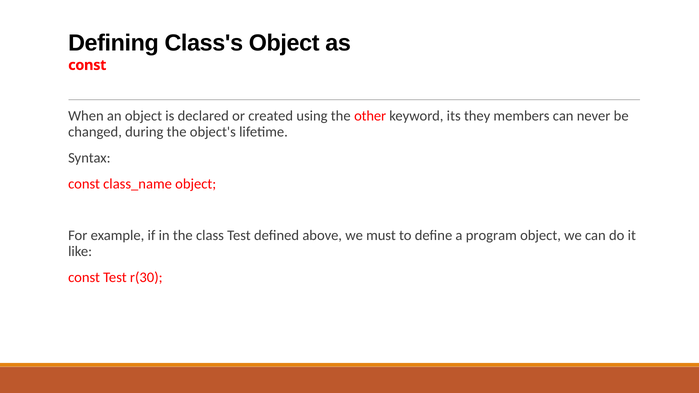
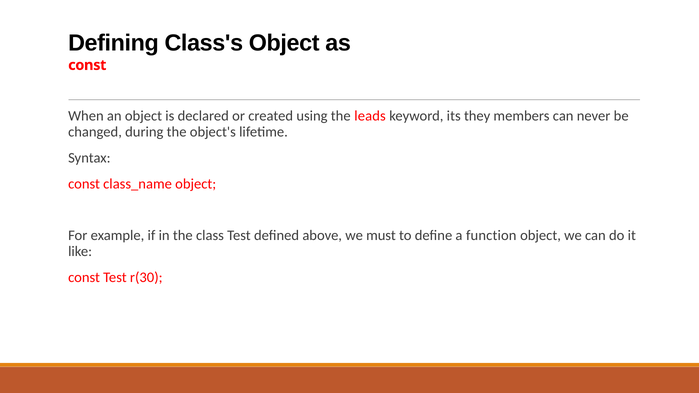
other: other -> leads
program: program -> function
